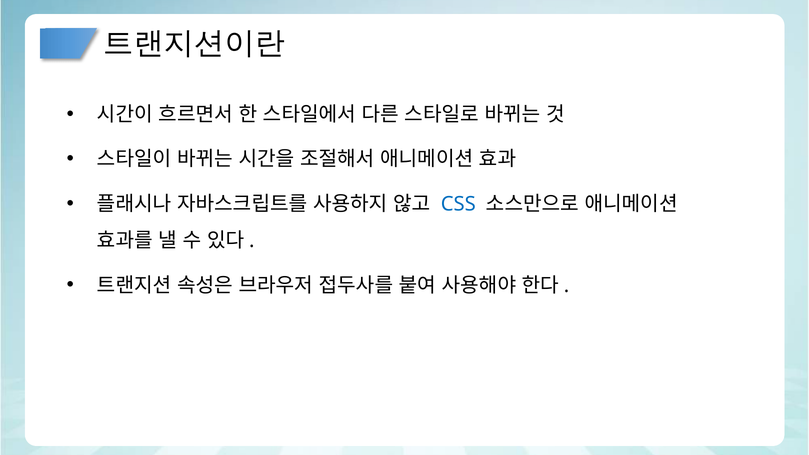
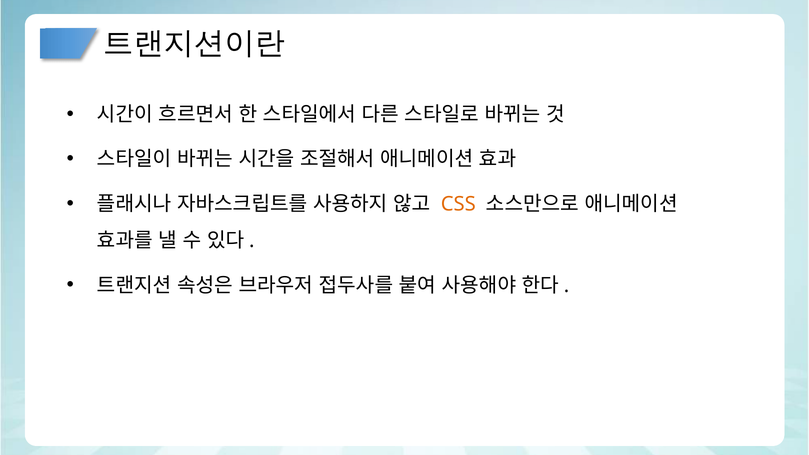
CSS colour: blue -> orange
